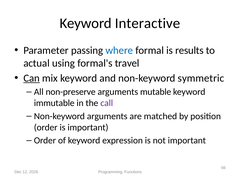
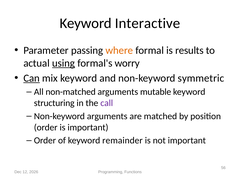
where colour: blue -> orange
using underline: none -> present
travel: travel -> worry
non-preserve: non-preserve -> non-matched
immutable: immutable -> structuring
expression: expression -> remainder
